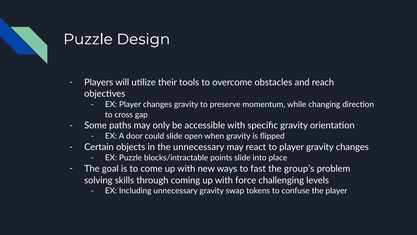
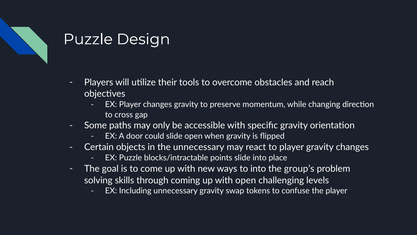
to fast: fast -> into
with force: force -> open
